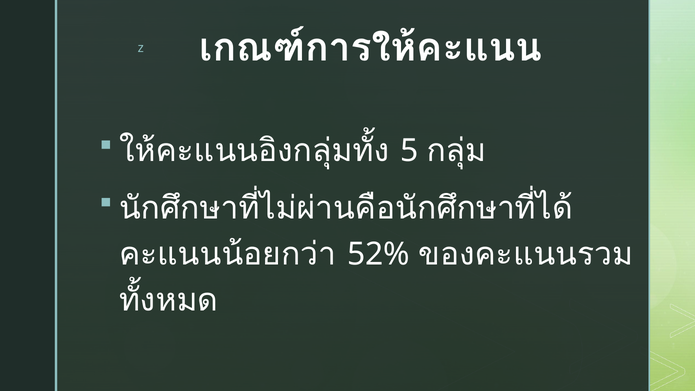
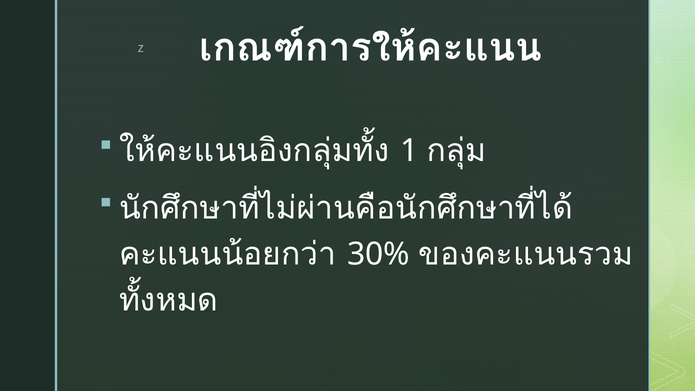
5: 5 -> 1
52%: 52% -> 30%
